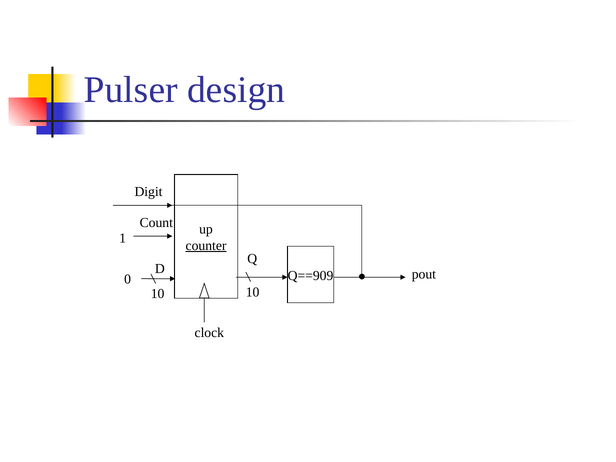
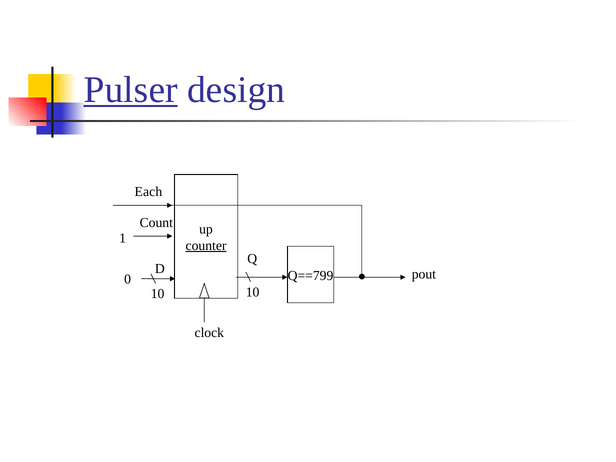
Pulser underline: none -> present
Digit: Digit -> Each
Q==909: Q==909 -> Q==799
